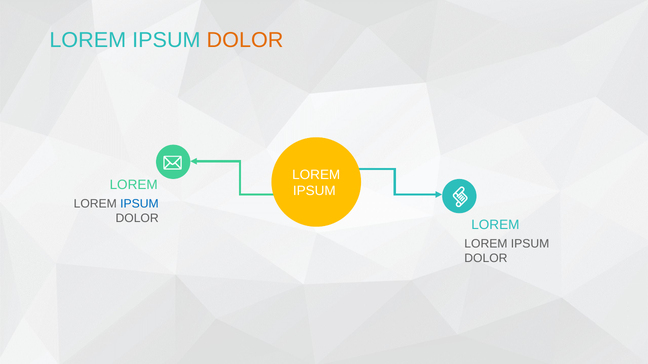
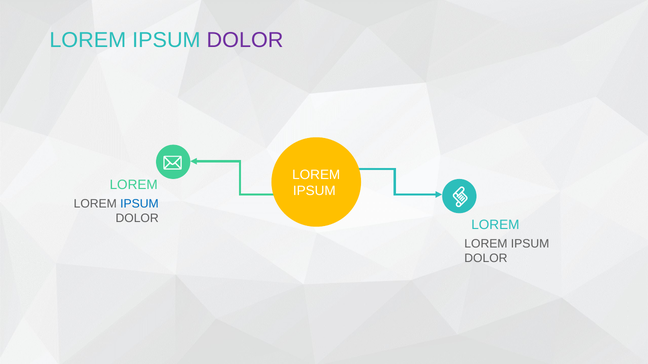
DOLOR at (245, 40) colour: orange -> purple
